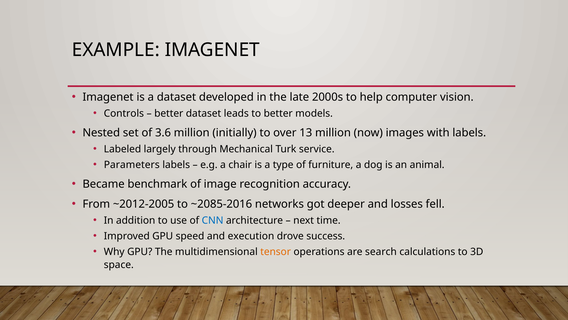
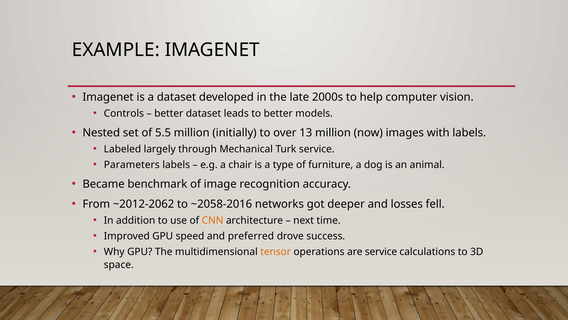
3.6: 3.6 -> 5.5
~2012-2005: ~2012-2005 -> ~2012-2062
~2085-2016: ~2085-2016 -> ~2058-2016
CNN colour: blue -> orange
execution: execution -> preferred
are search: search -> service
